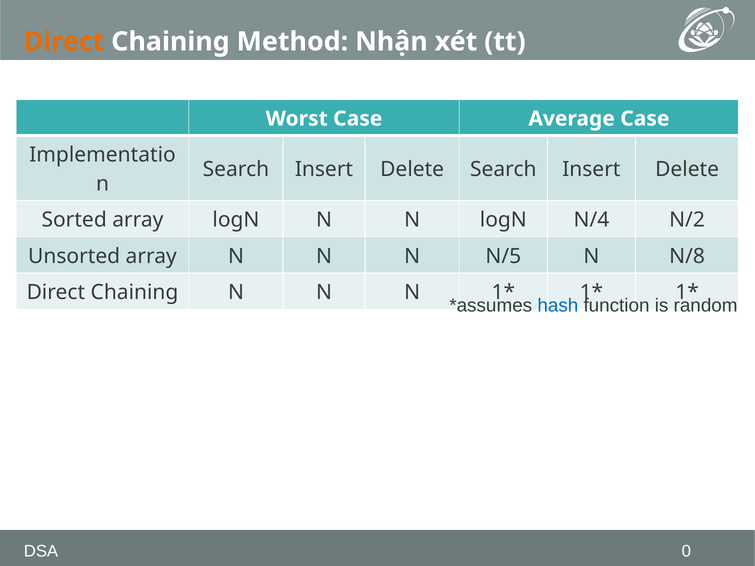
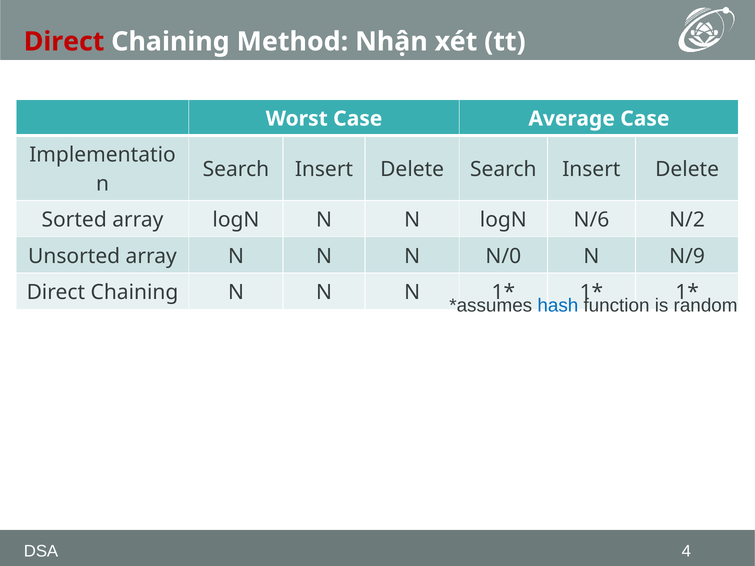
Direct at (64, 42) colour: orange -> red
N/4: N/4 -> N/6
N/5: N/5 -> N/0
N/8: N/8 -> N/9
0: 0 -> 4
